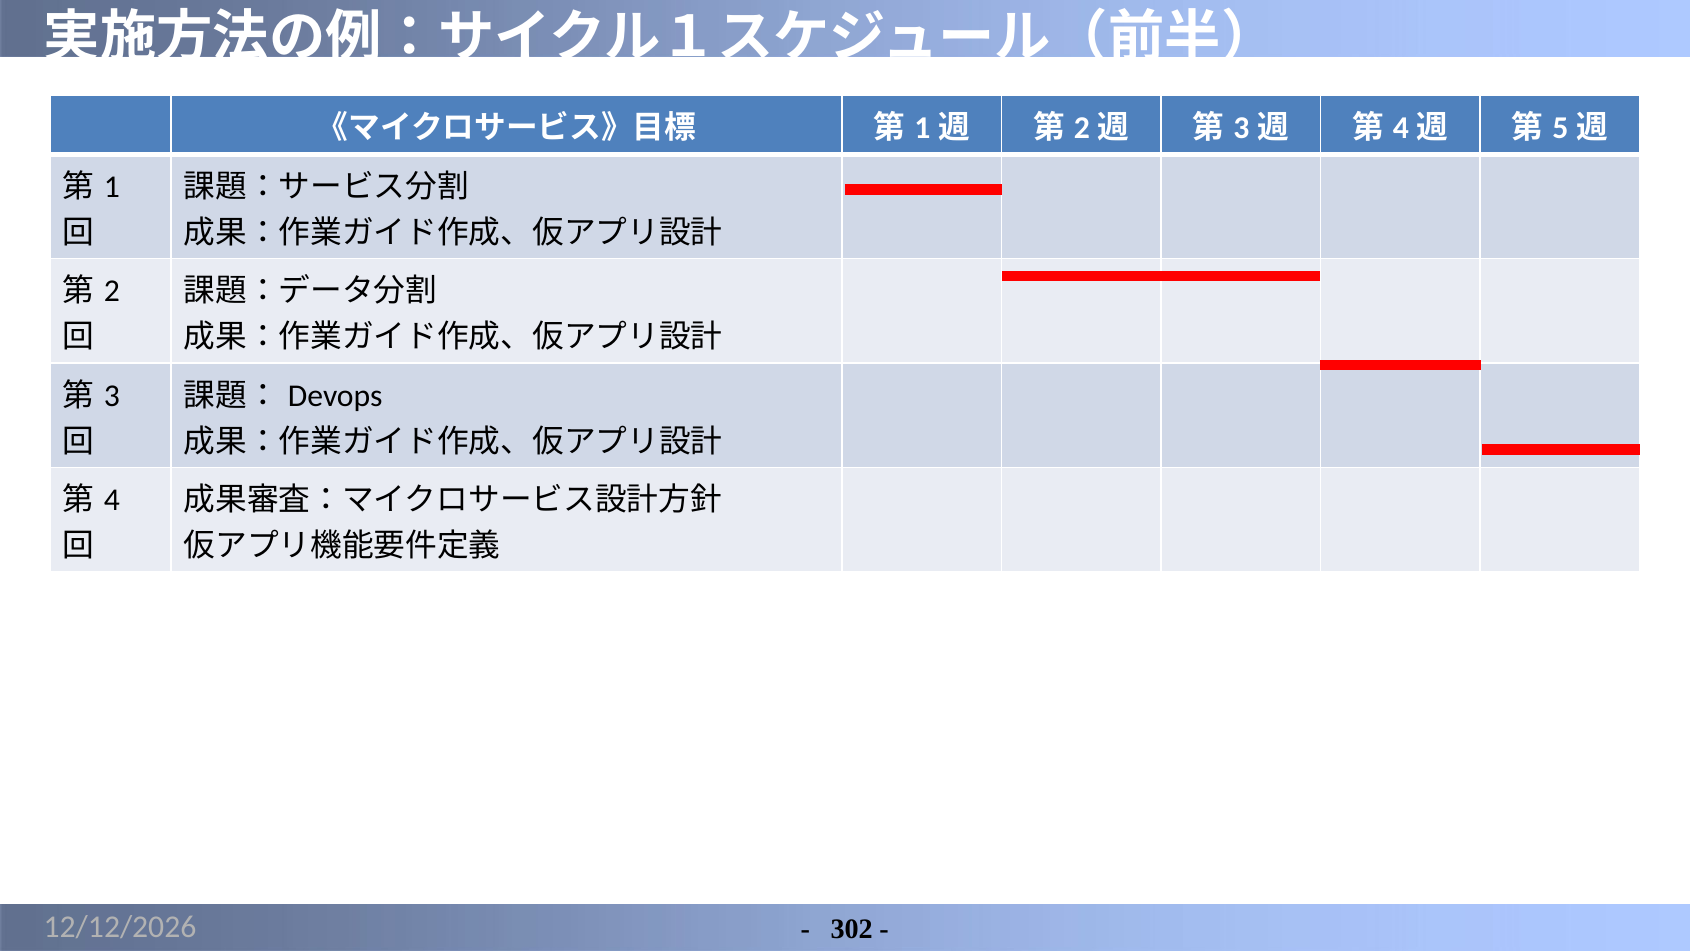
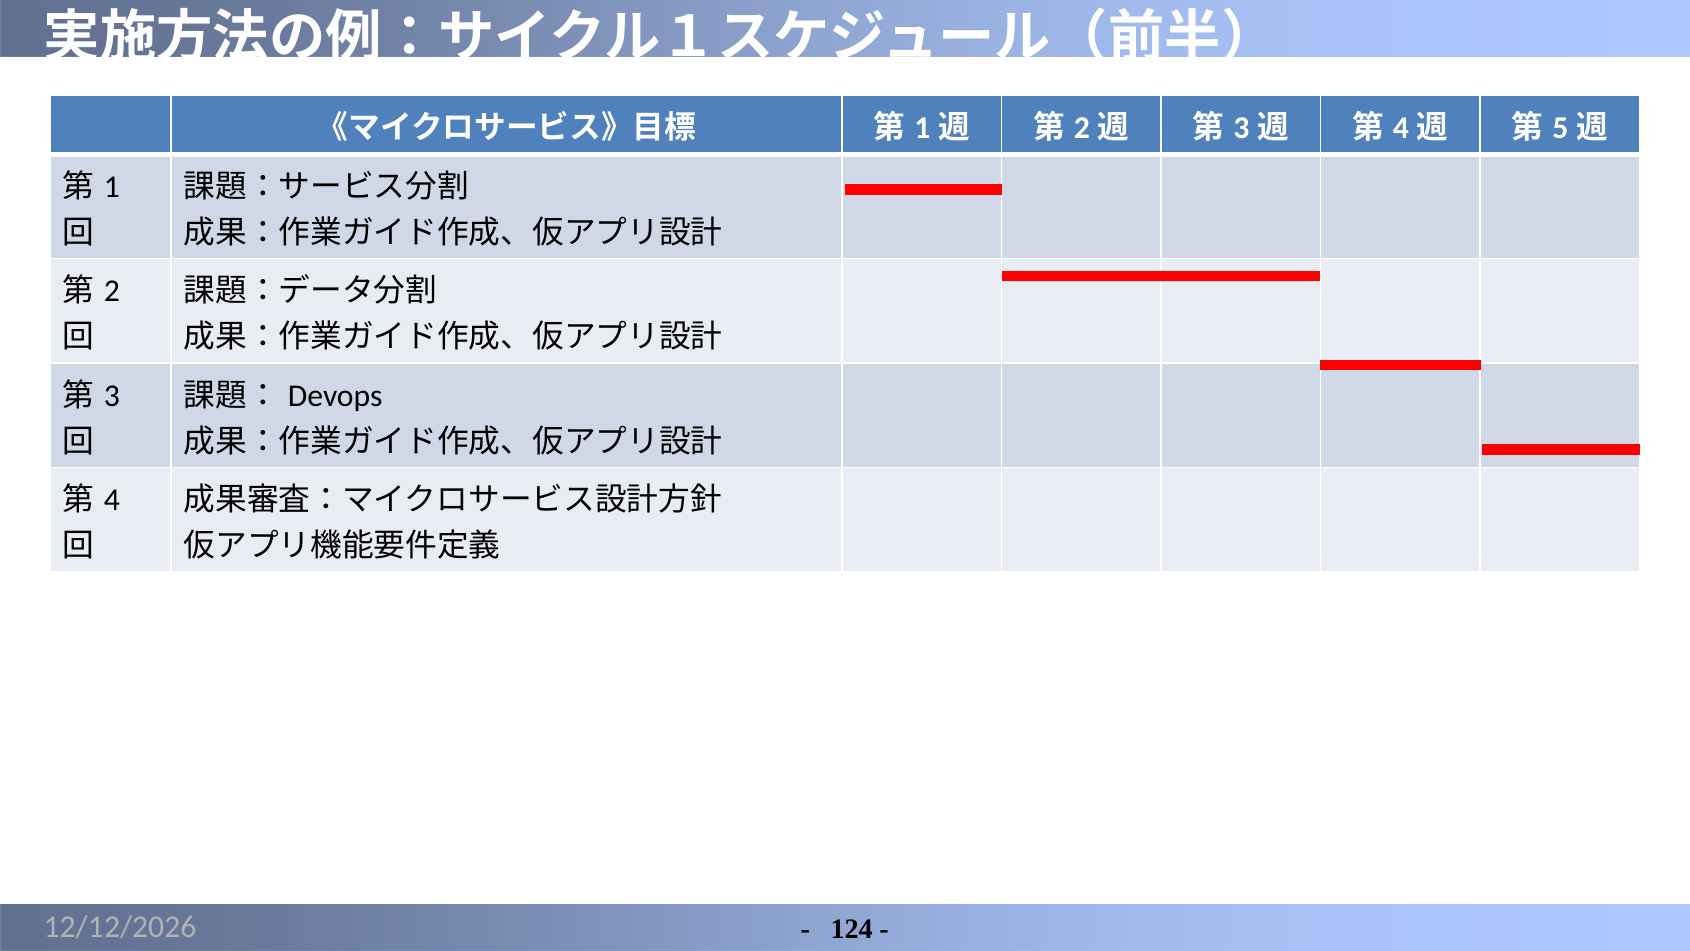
302: 302 -> 124
